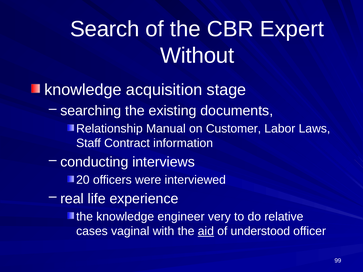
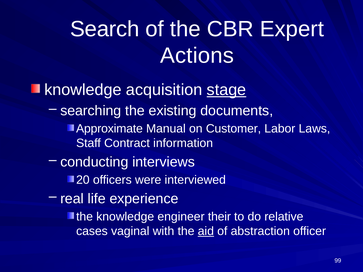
Without: Without -> Actions
stage underline: none -> present
Relationship: Relationship -> Approximate
very: very -> their
understood: understood -> abstraction
